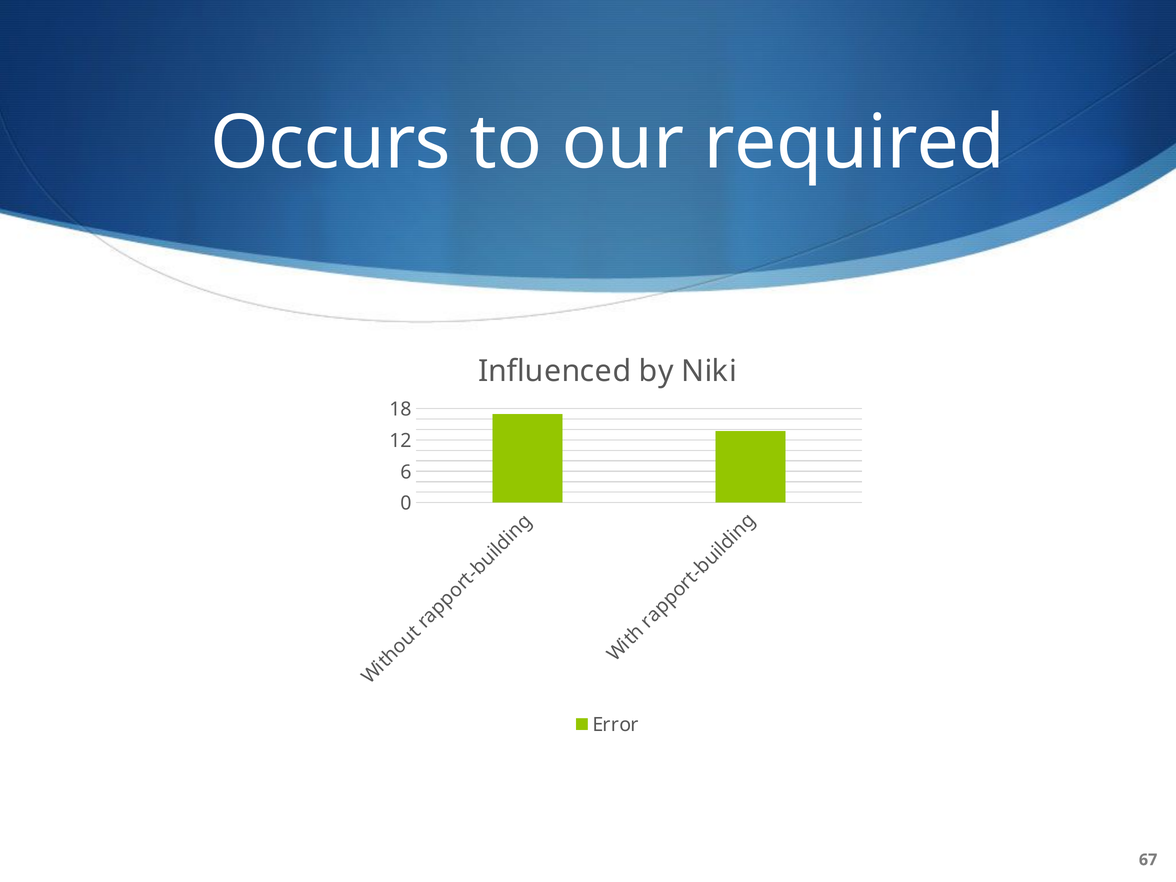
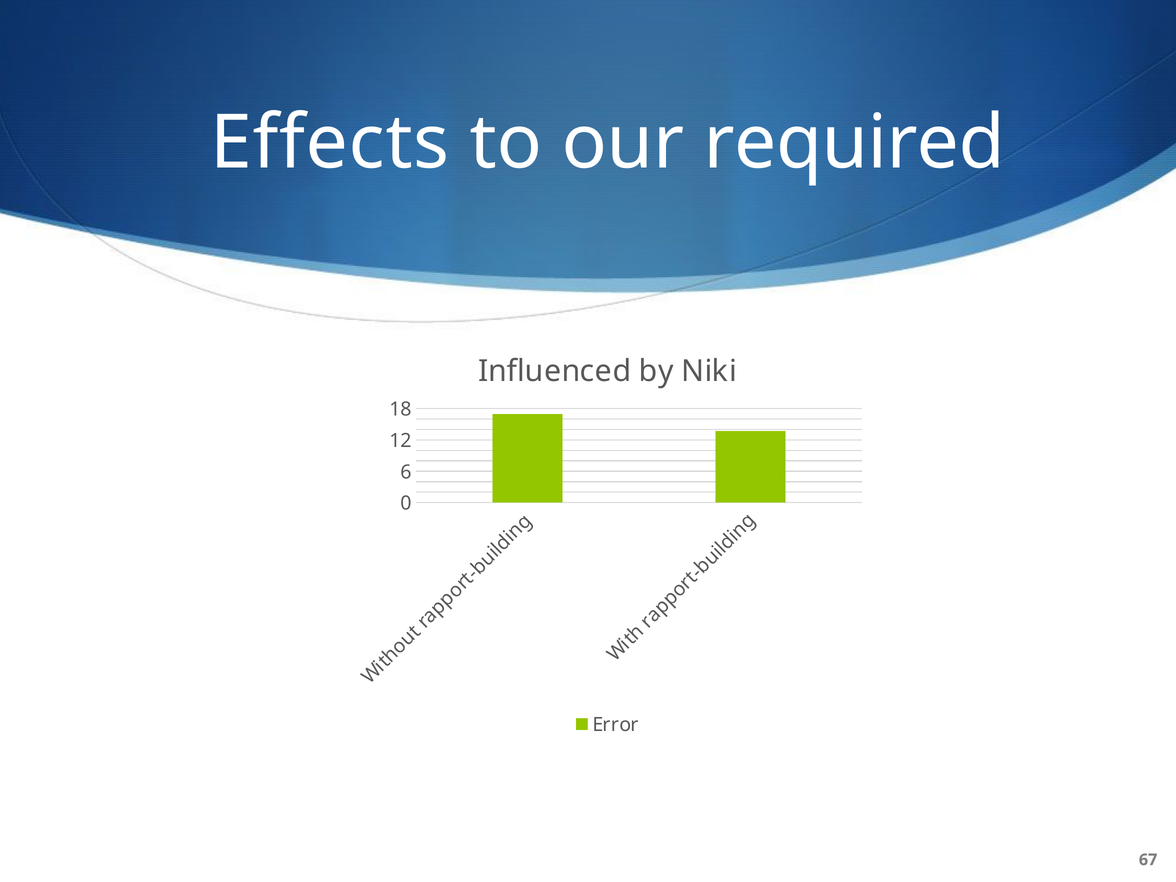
Occurs: Occurs -> Effects
